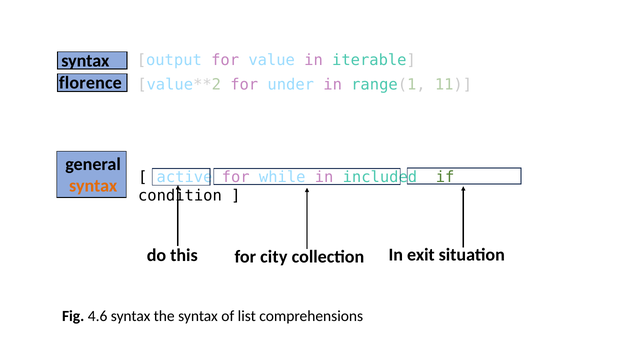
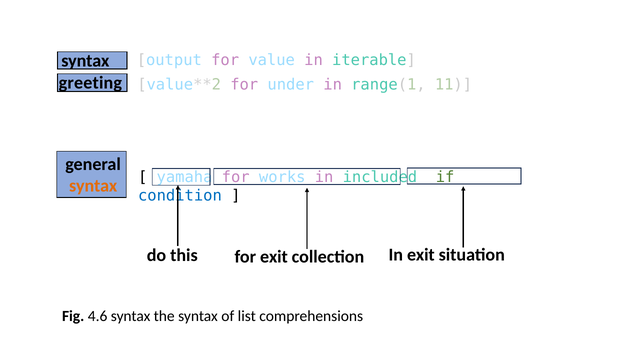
florence: florence -> greeting
active: active -> yamaha
while: while -> works
condition colour: black -> blue
for city: city -> exit
